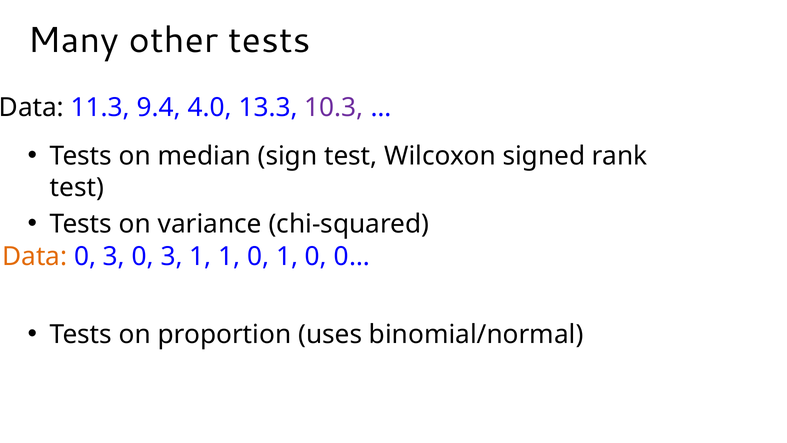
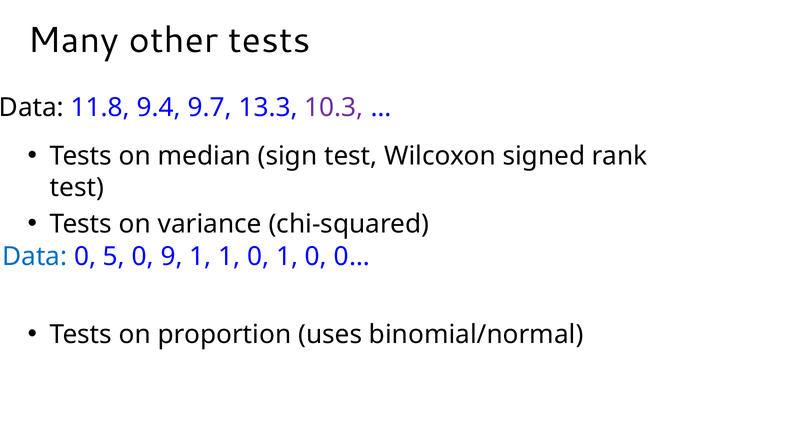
11.3: 11.3 -> 11.8
4.0: 4.0 -> 9.7
Data at (35, 257) colour: orange -> blue
3 at (114, 257): 3 -> 5
3 at (172, 257): 3 -> 9
